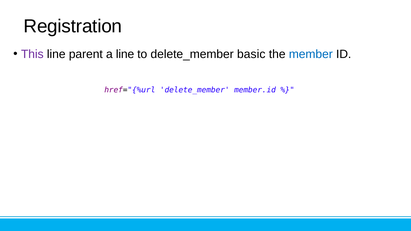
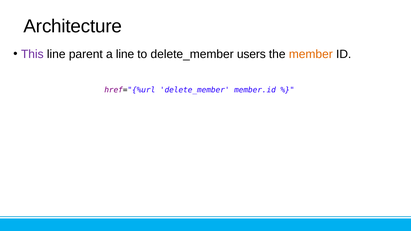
Registration: Registration -> Architecture
basic: basic -> users
member colour: blue -> orange
